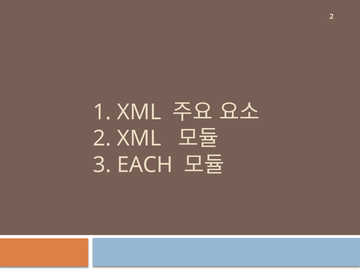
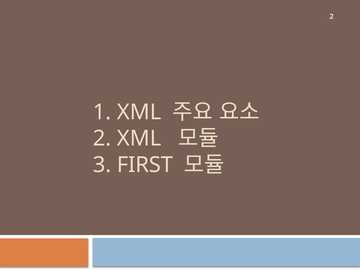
EACH: EACH -> FIRST
